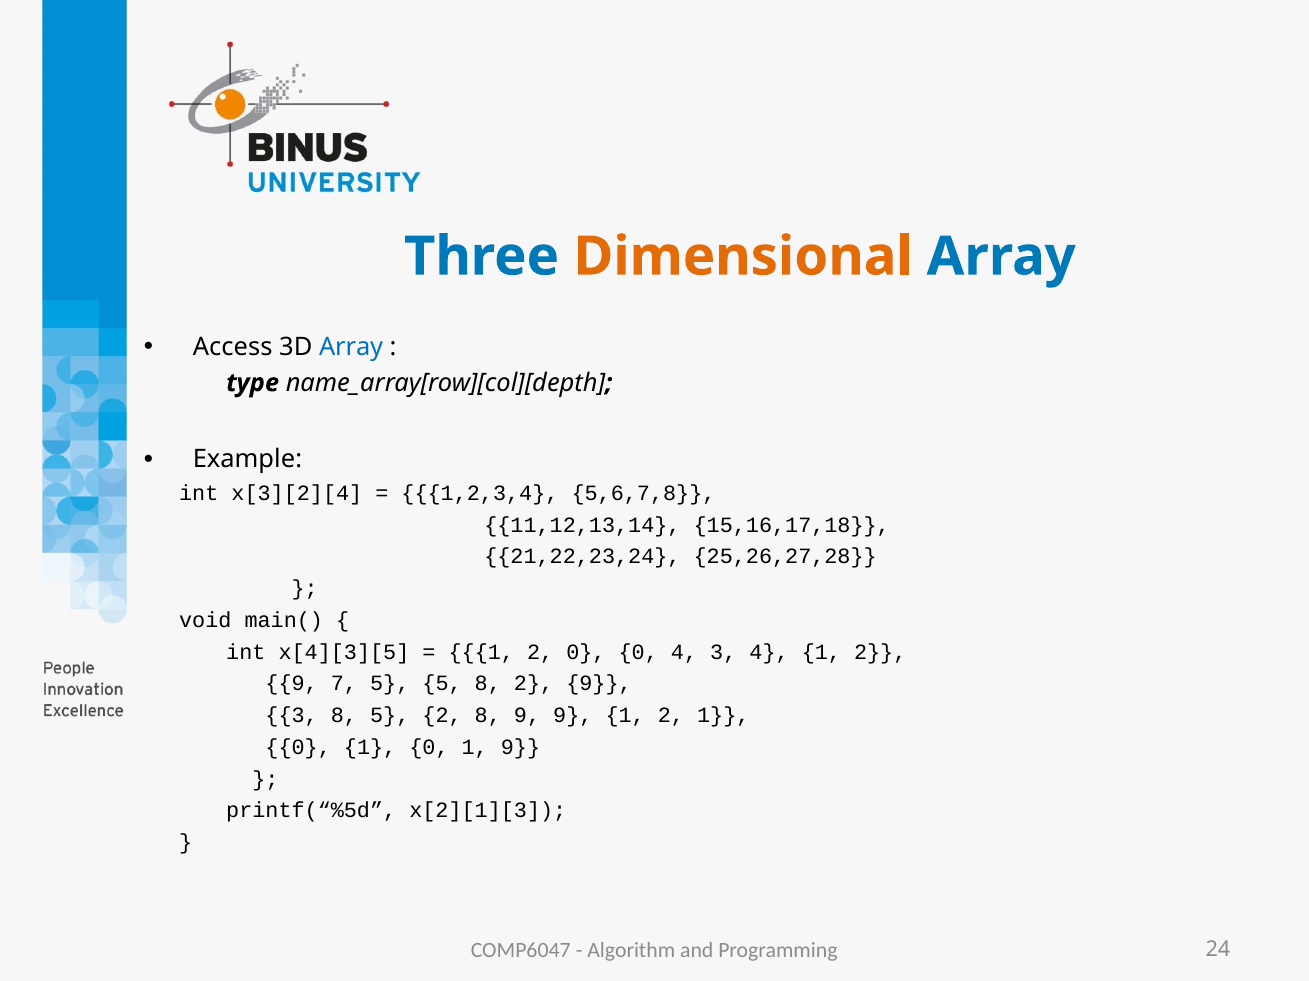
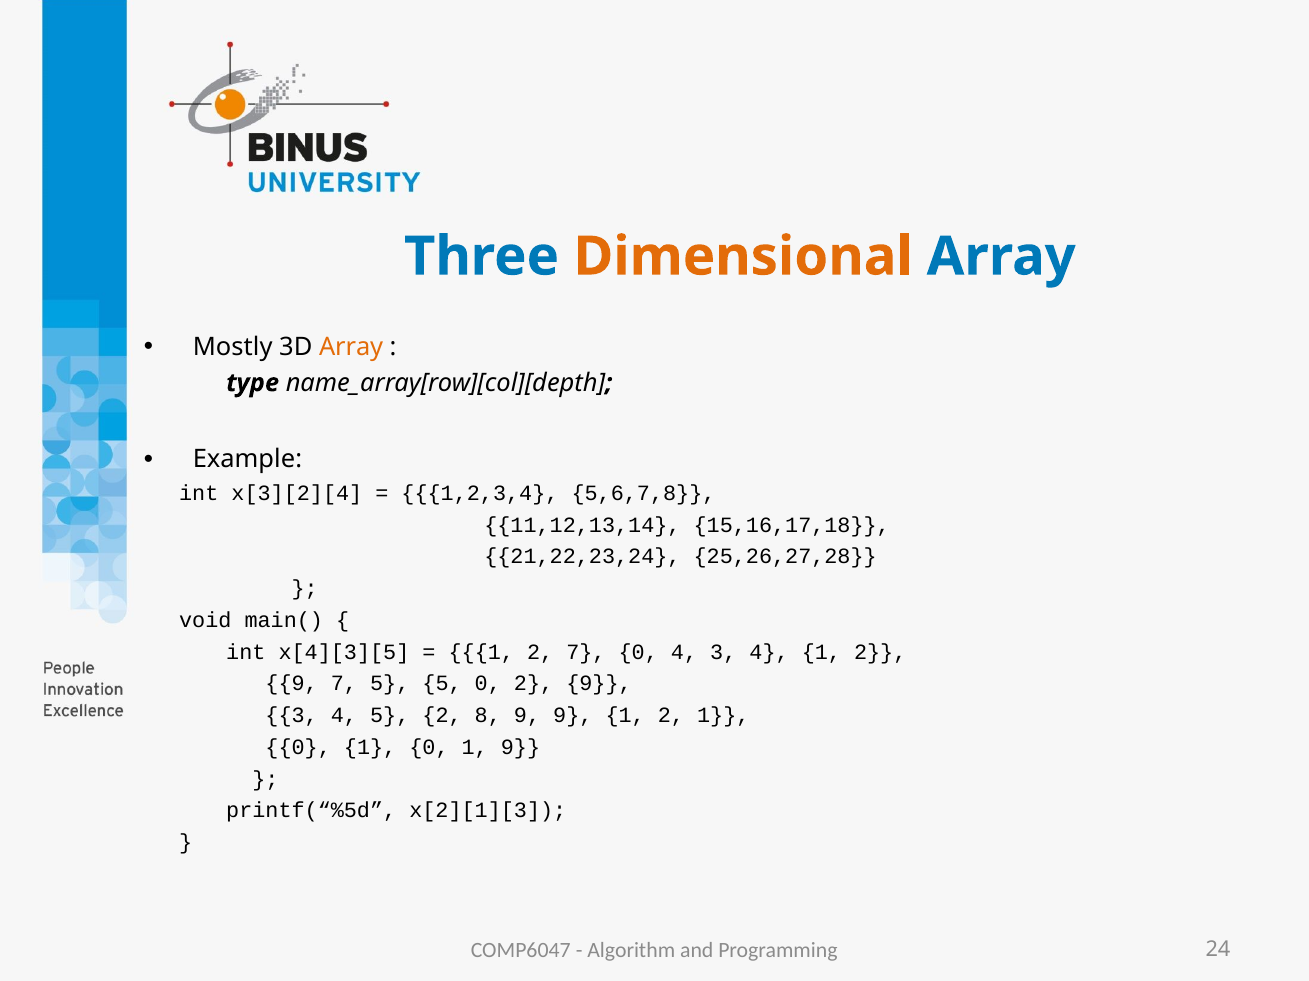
Access: Access -> Mostly
Array at (351, 347) colour: blue -> orange
2 0: 0 -> 7
5 8: 8 -> 0
8 at (344, 716): 8 -> 4
